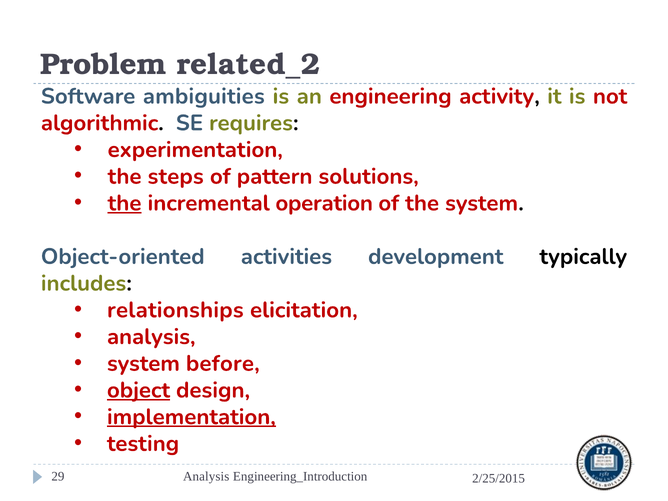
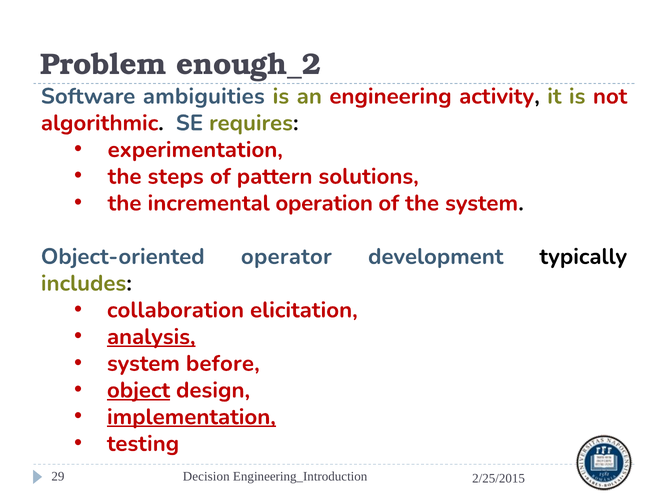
related_2: related_2 -> enough_2
the at (125, 203) underline: present -> none
activities: activities -> operator
relationships: relationships -> collaboration
analysis at (151, 337) underline: none -> present
Analysis at (206, 476): Analysis -> Decision
